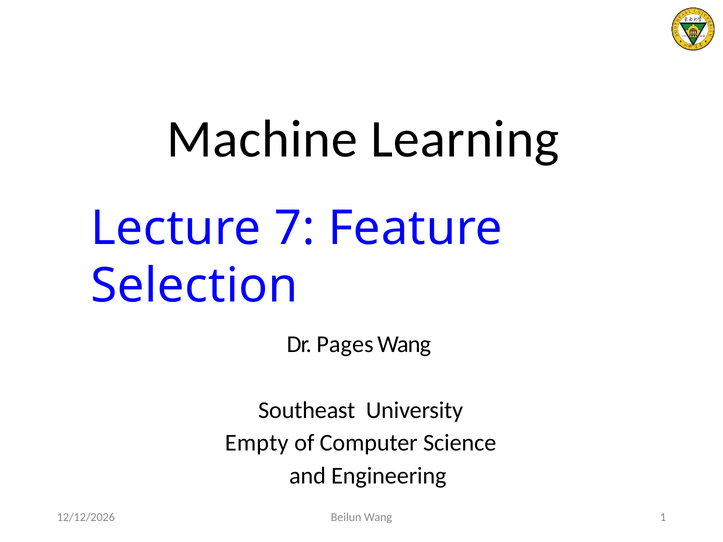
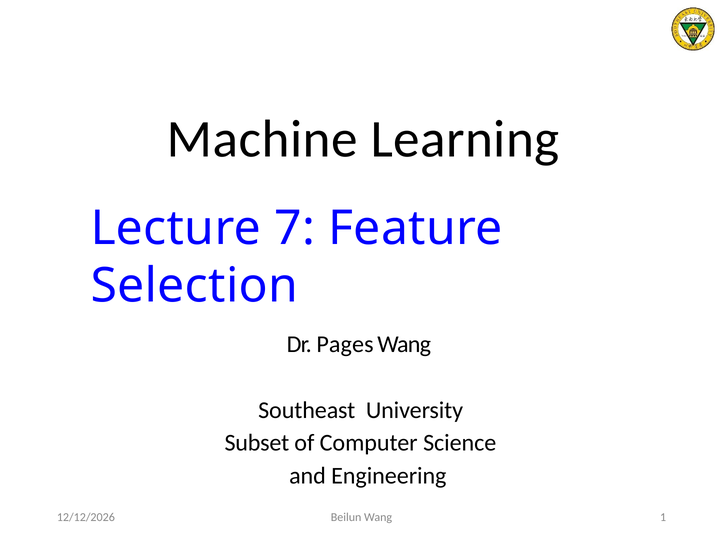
Empty: Empty -> Subset
